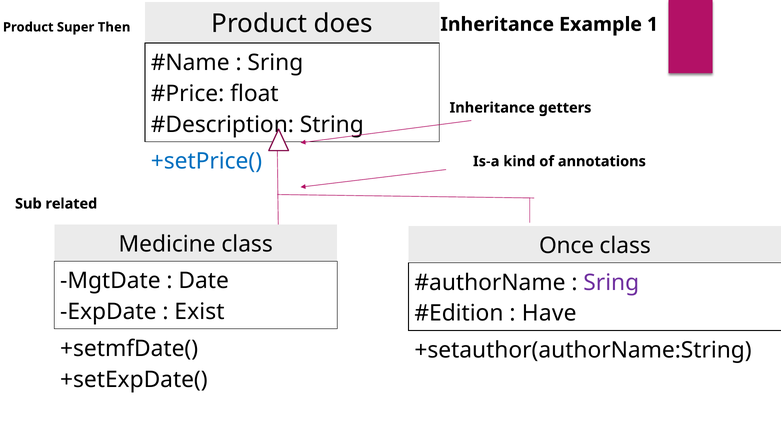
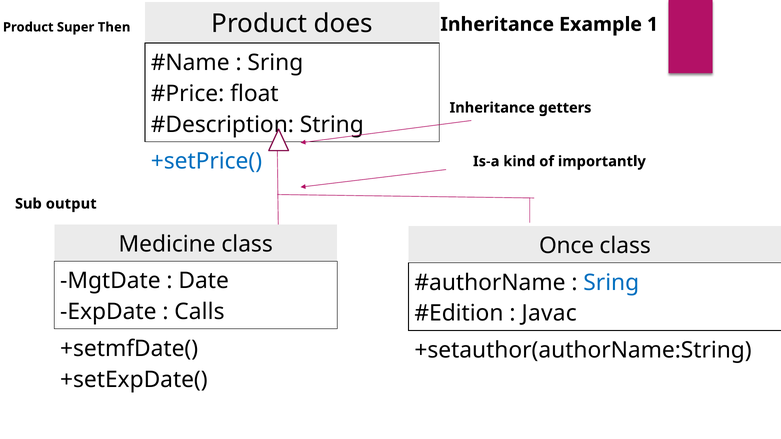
annotations: annotations -> importantly
related: related -> output
Sring at (611, 283) colour: purple -> blue
Exist: Exist -> Calls
Have: Have -> Javac
